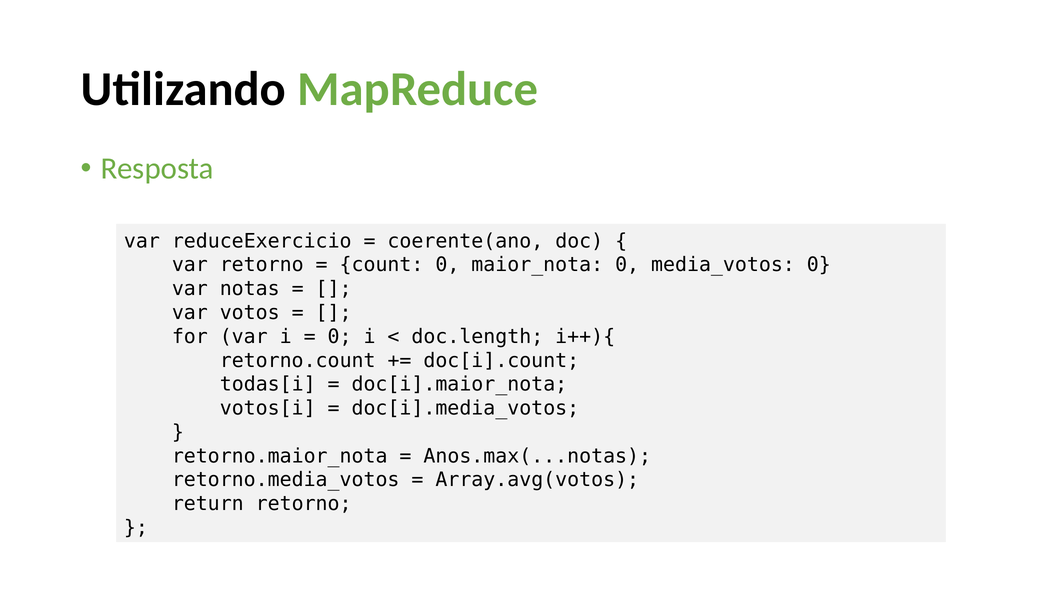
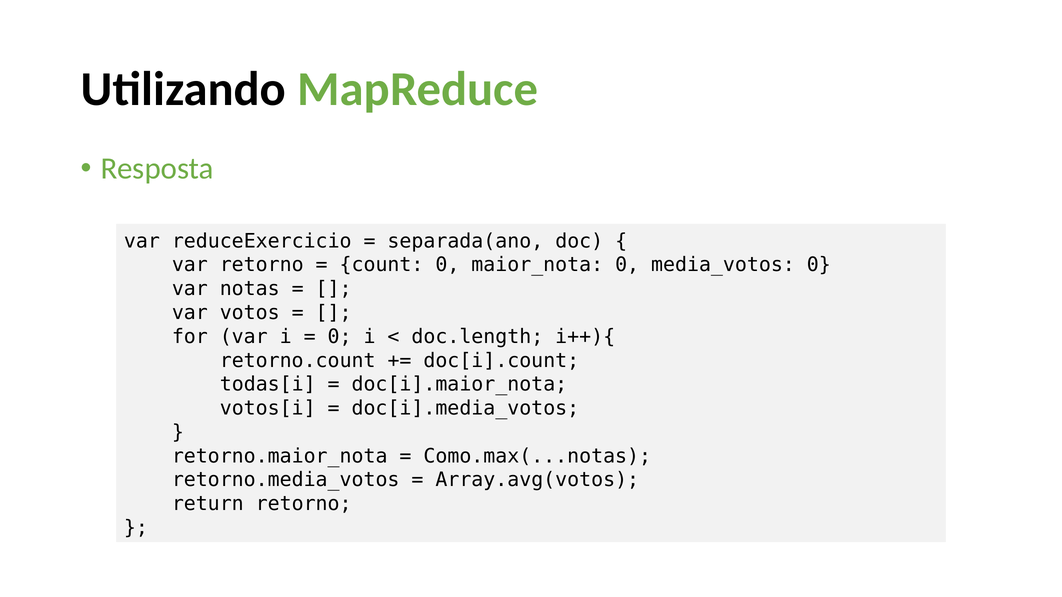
coerente(ano: coerente(ano -> separada(ano
Anos.max(...notas: Anos.max(...notas -> Como.max(...notas
